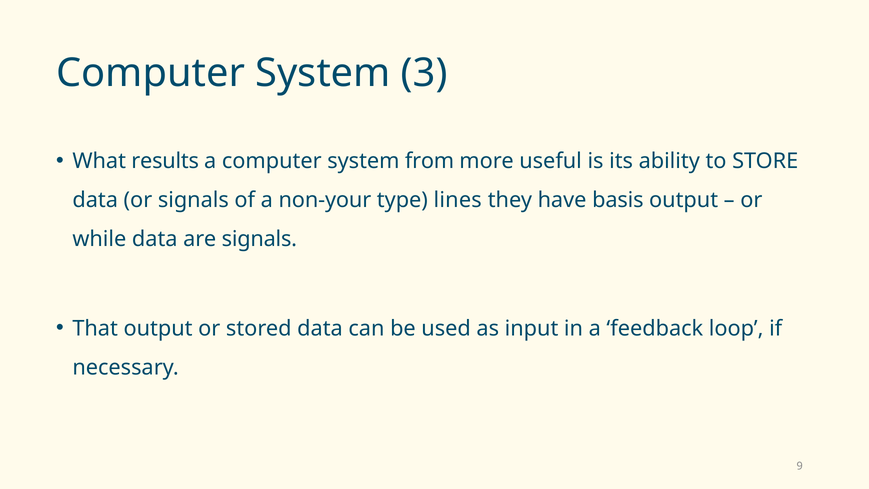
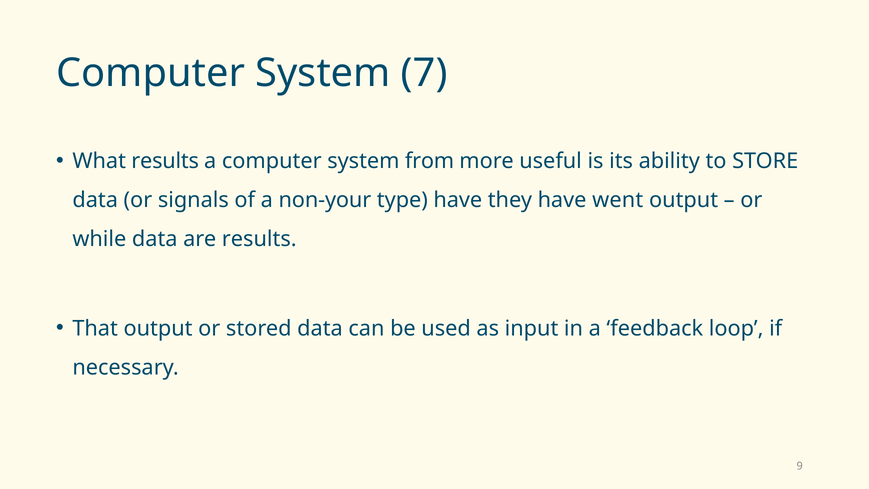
3: 3 -> 7
type lines: lines -> have
basis: basis -> went
are signals: signals -> results
